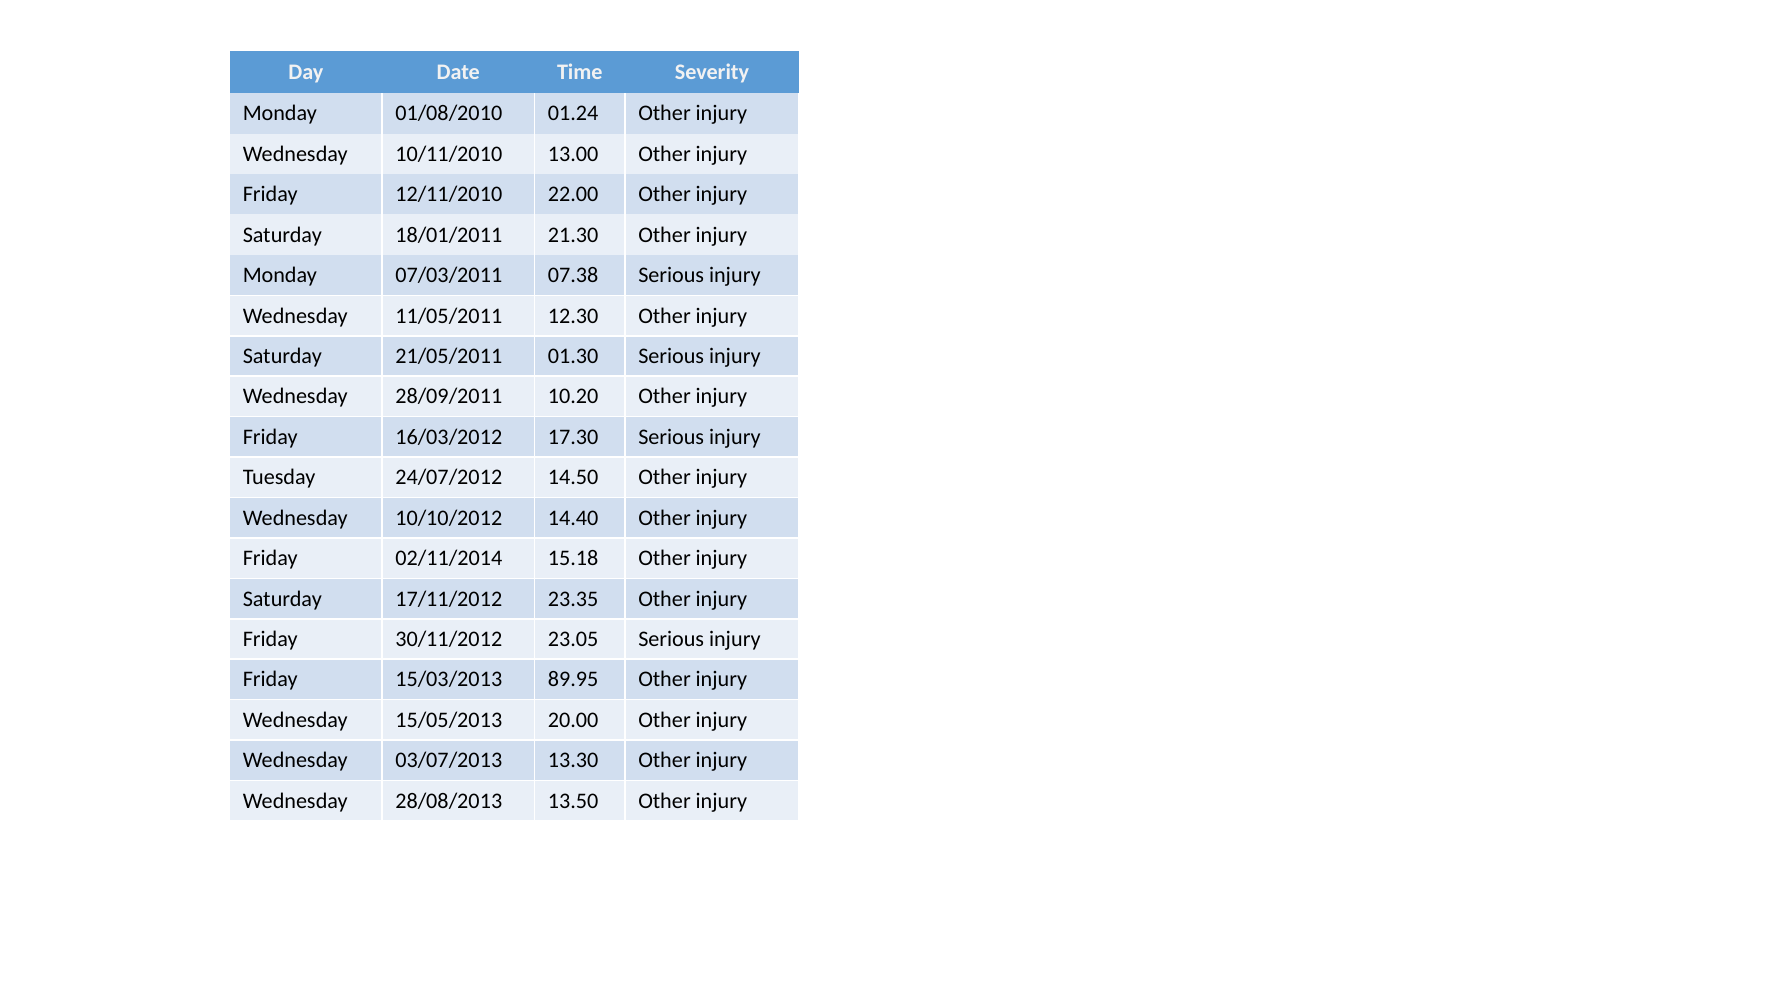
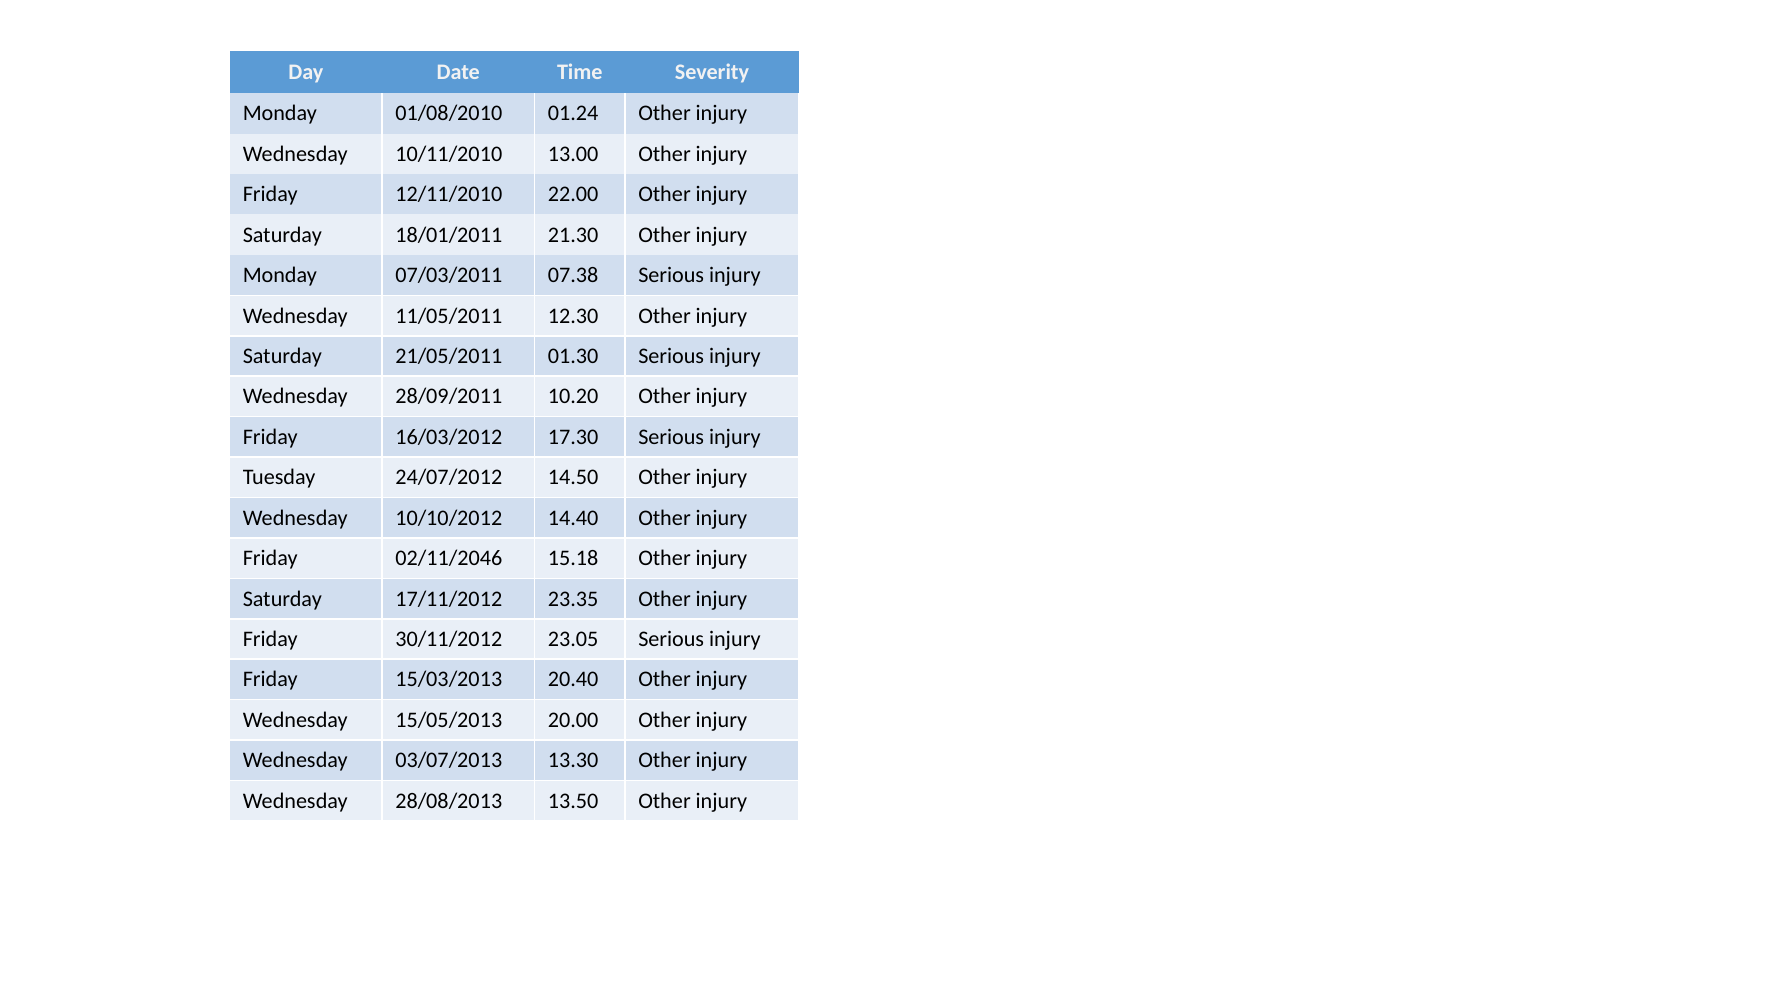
02/11/2014: 02/11/2014 -> 02/11/2046
89.95: 89.95 -> 20.40
